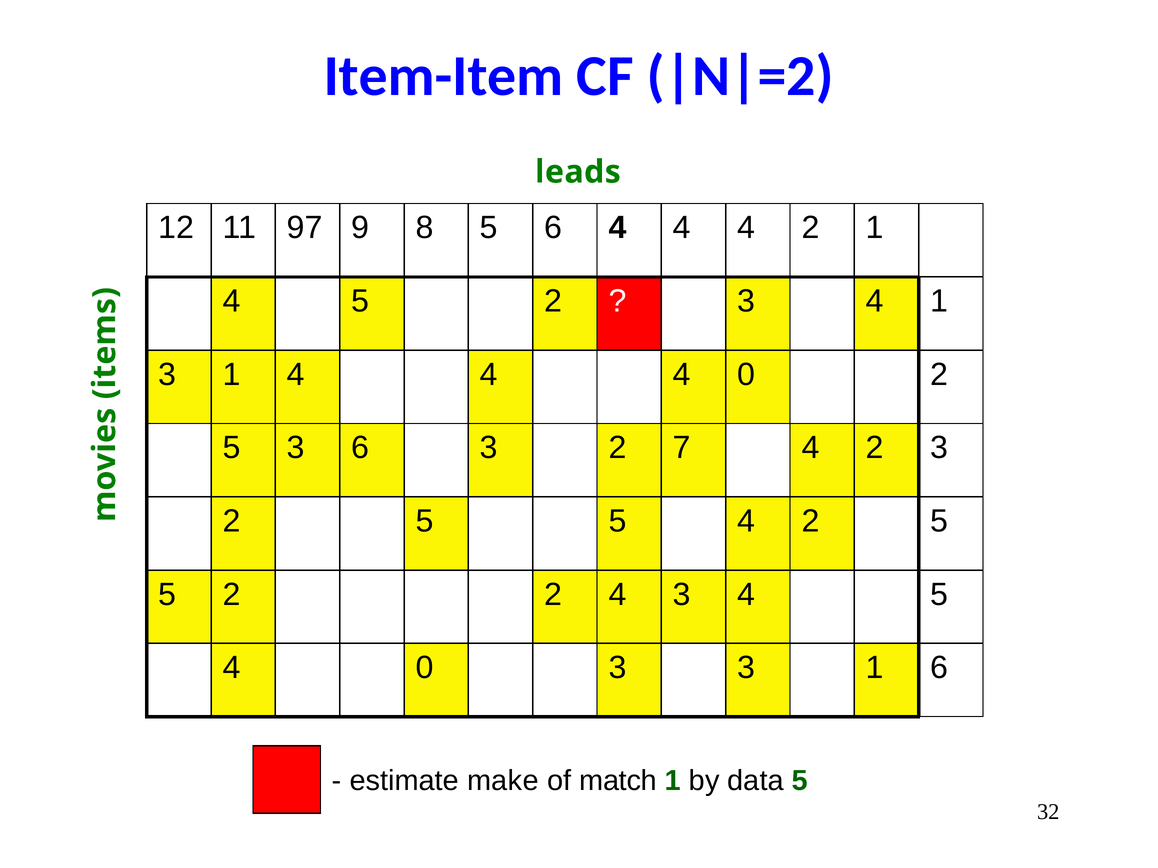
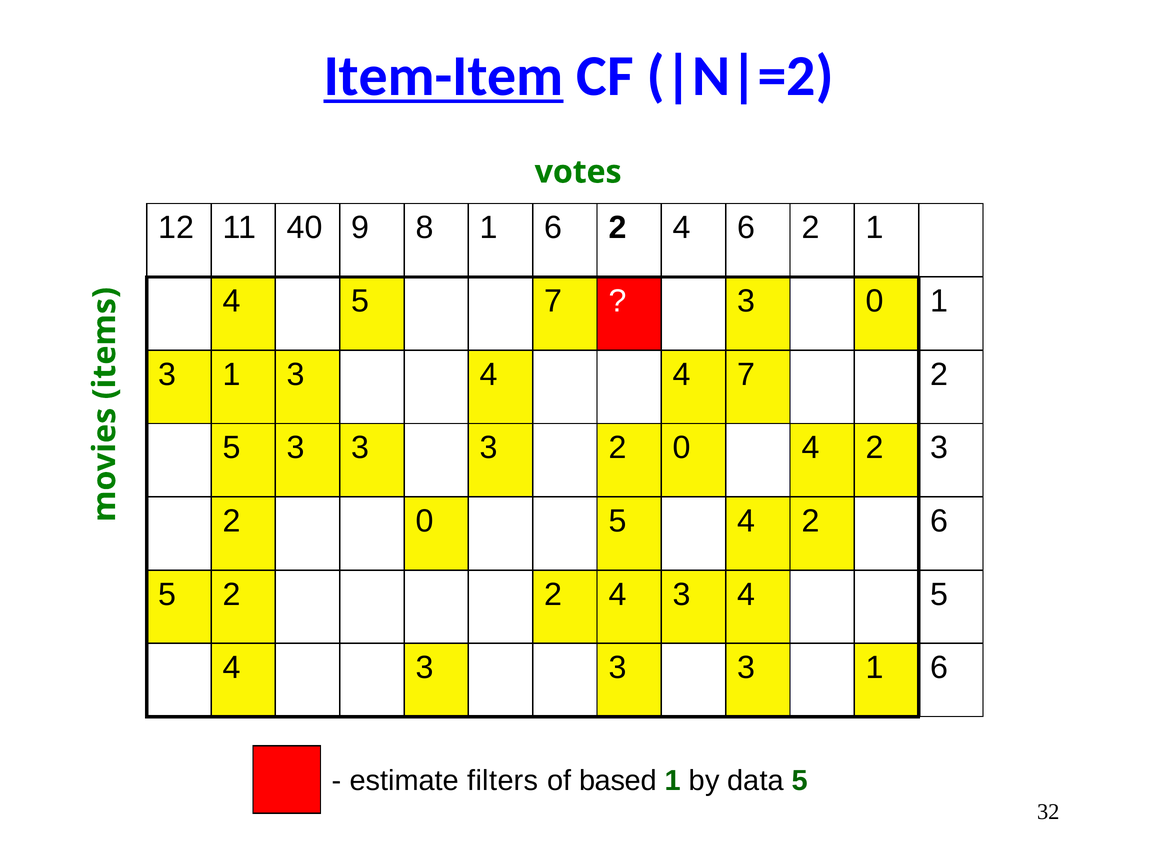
Item-Item underline: none -> present
leads: leads -> votes
97: 97 -> 40
8 5: 5 -> 1
4 at (618, 228): 4 -> 2
4 at (746, 228): 4 -> 6
4 5 2: 2 -> 7
4 at (875, 301): 4 -> 0
3 1 4: 4 -> 3
4 4 0: 0 -> 7
5 3 6: 6 -> 3
7 at (682, 448): 7 -> 0
5 at (425, 521): 5 -> 0
4 2 5: 5 -> 6
0 at (425, 668): 0 -> 3
make: make -> filters
match: match -> based
